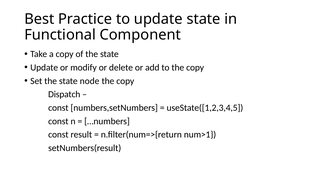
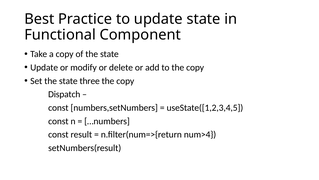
node: node -> three
num>1: num>1 -> num>4
